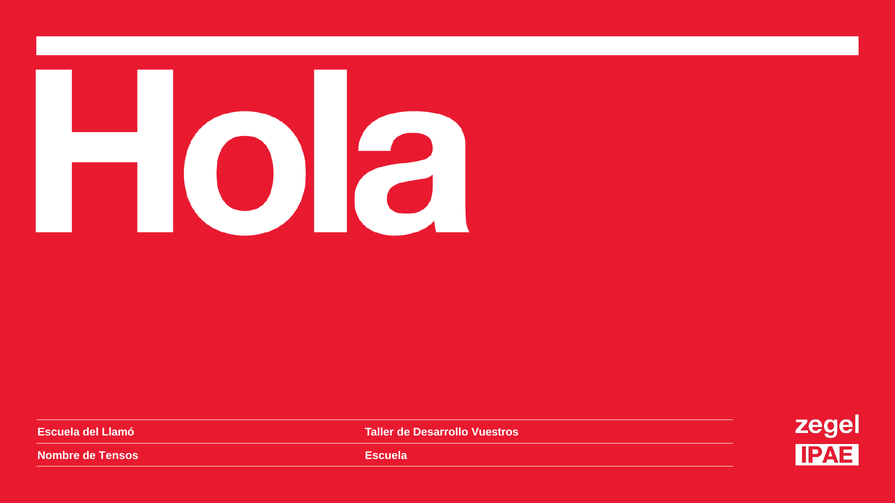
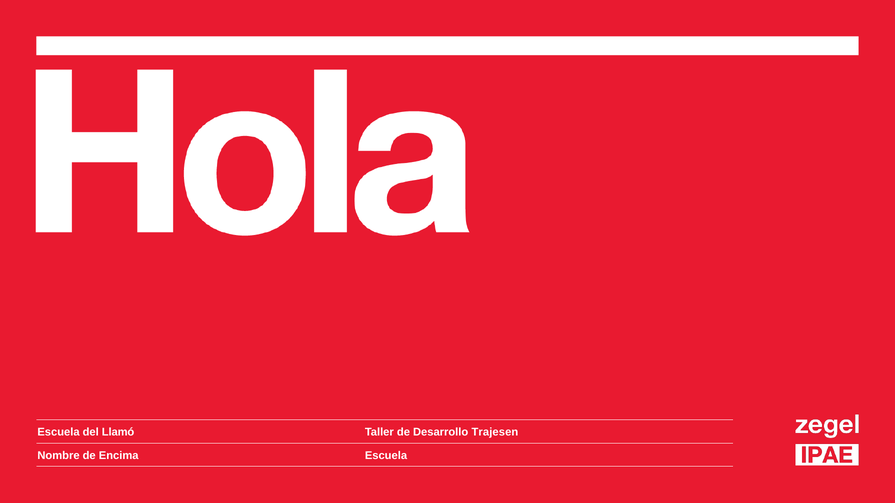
Vuestros: Vuestros -> Trajesen
Tensos: Tensos -> Encima
